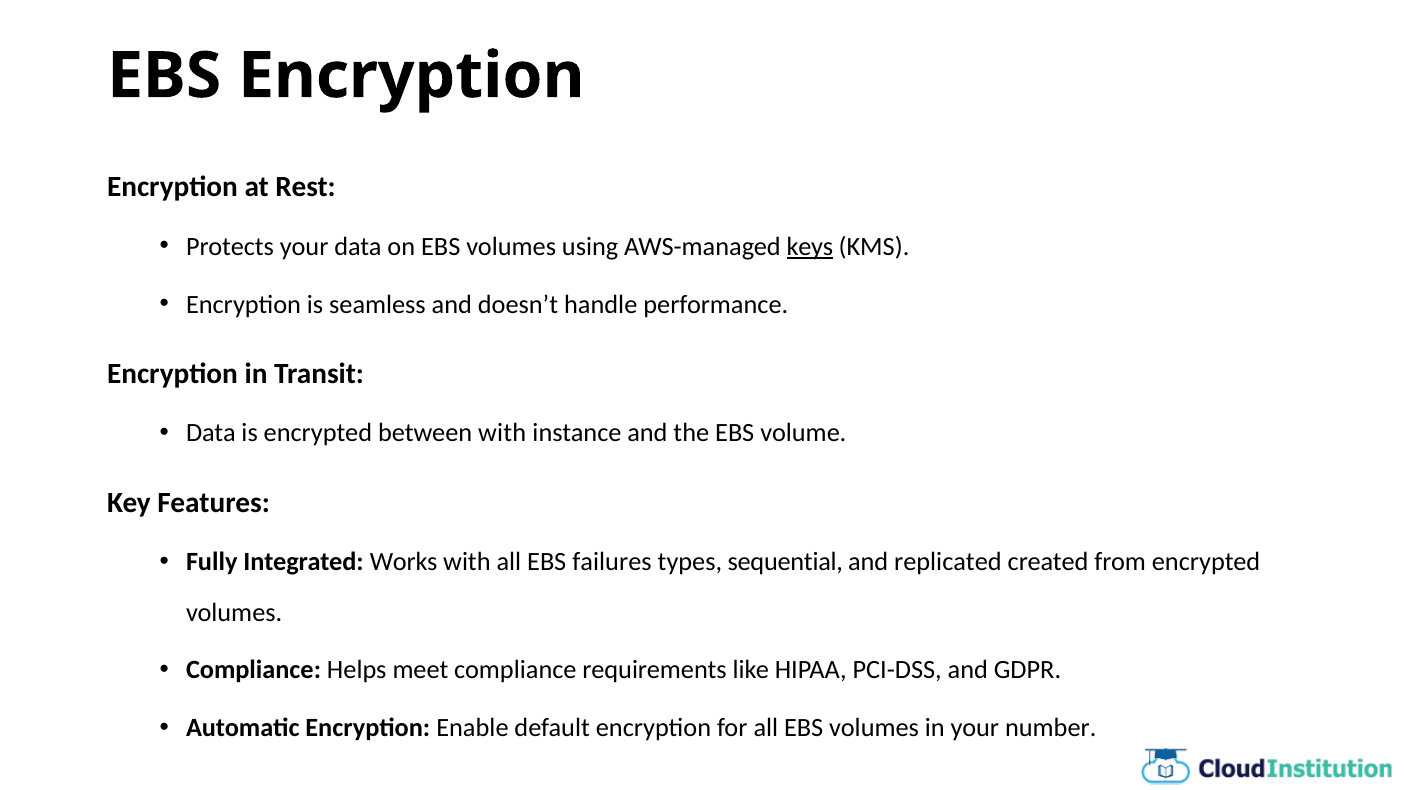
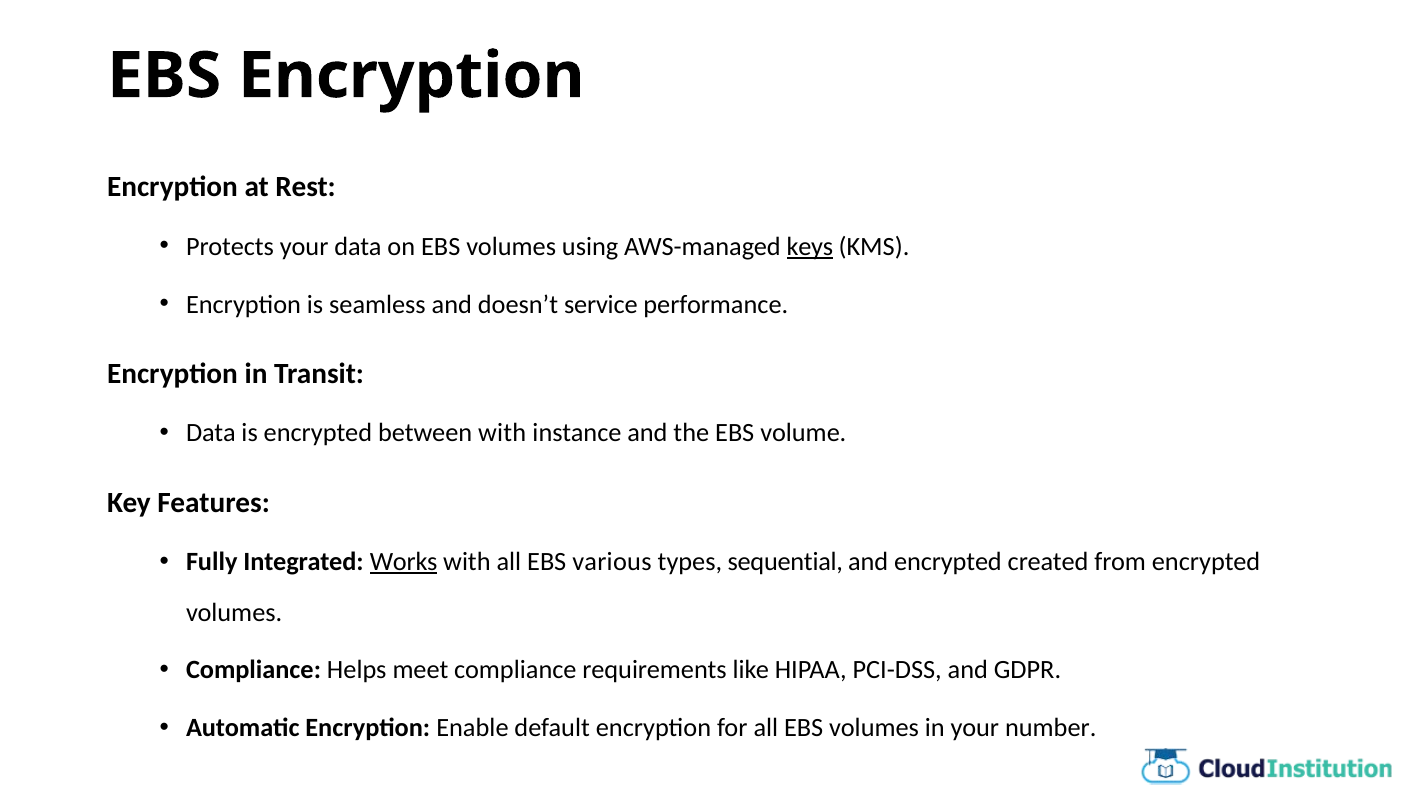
handle: handle -> service
Works underline: none -> present
failures: failures -> various
and replicated: replicated -> encrypted
